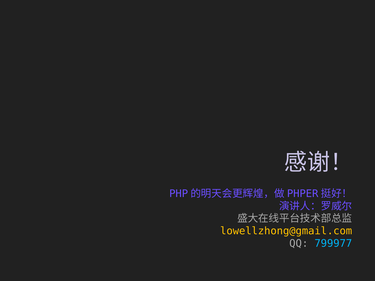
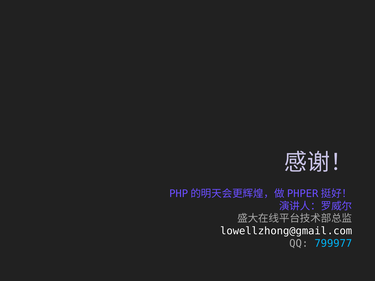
lowellzhong@gmail.com colour: yellow -> white
